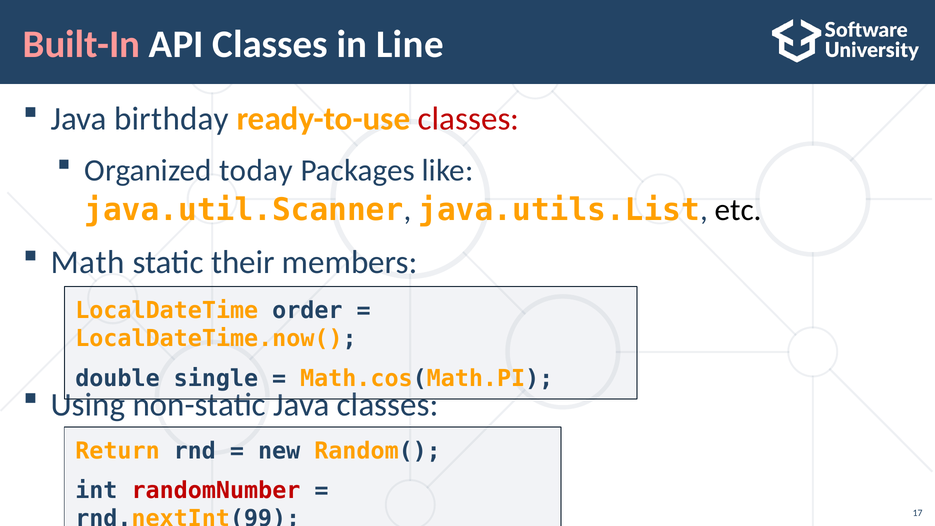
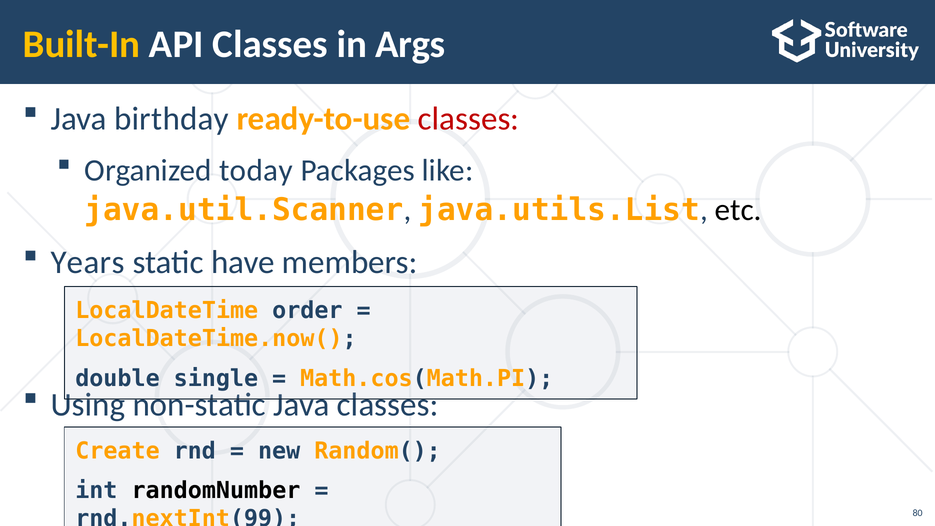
Built-In colour: pink -> yellow
Line: Line -> Args
Math: Math -> Years
their: their -> have
Return: Return -> Create
randomNumber colour: red -> black
17: 17 -> 80
